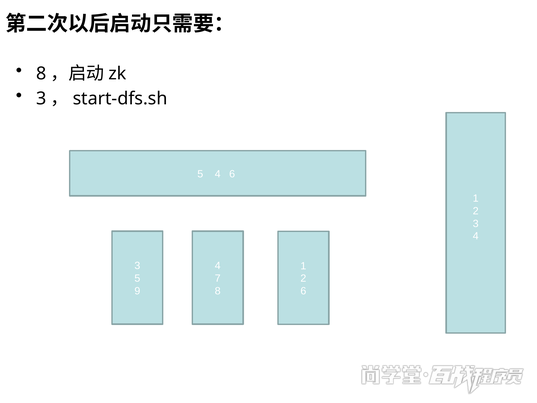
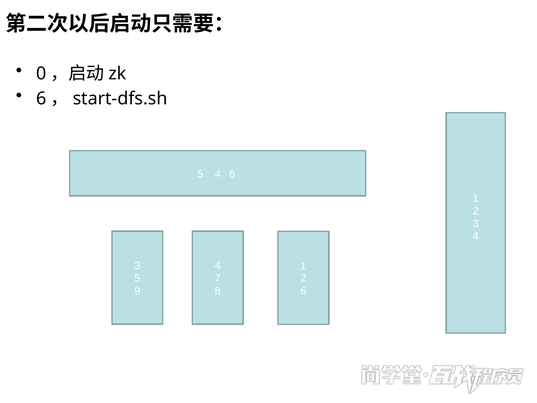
8 at (41, 73): 8 -> 0
3 at (41, 98): 3 -> 6
